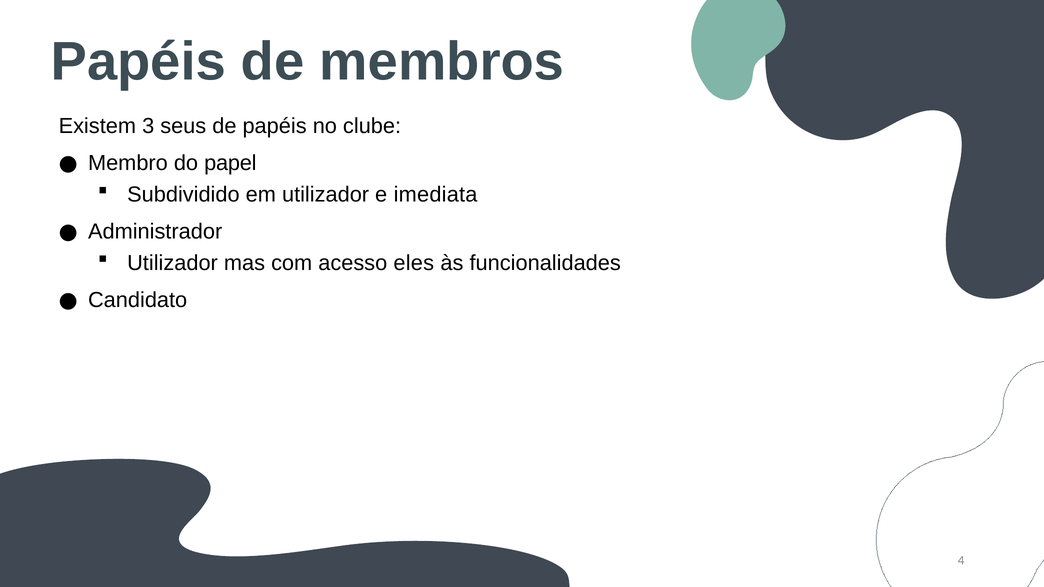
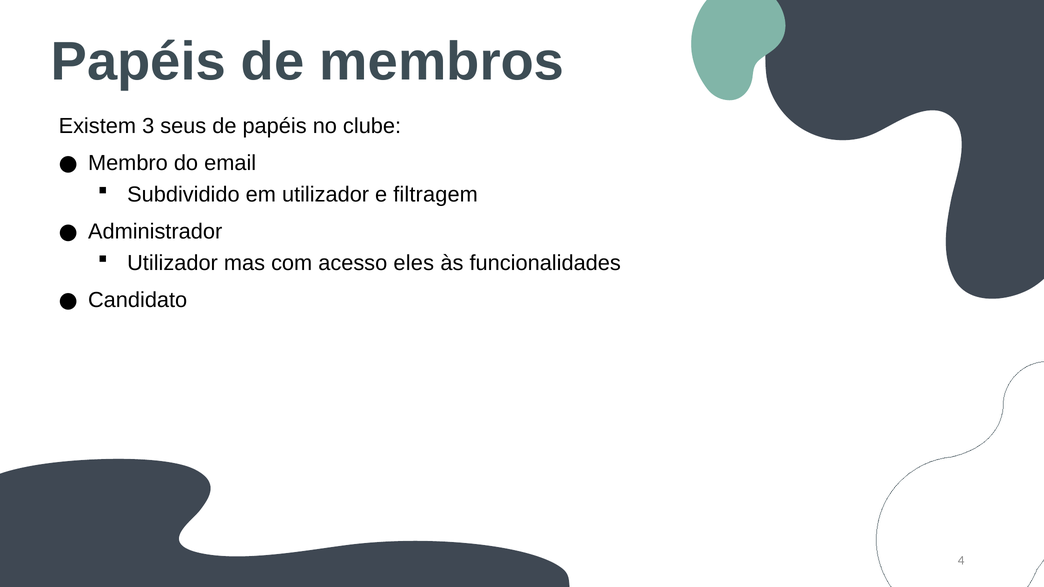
papel: papel -> email
imediata: imediata -> filtragem
